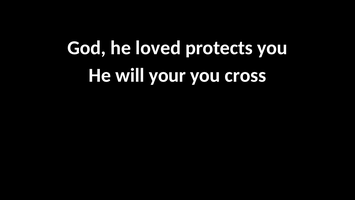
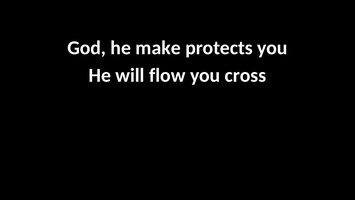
loved: loved -> make
your: your -> flow
